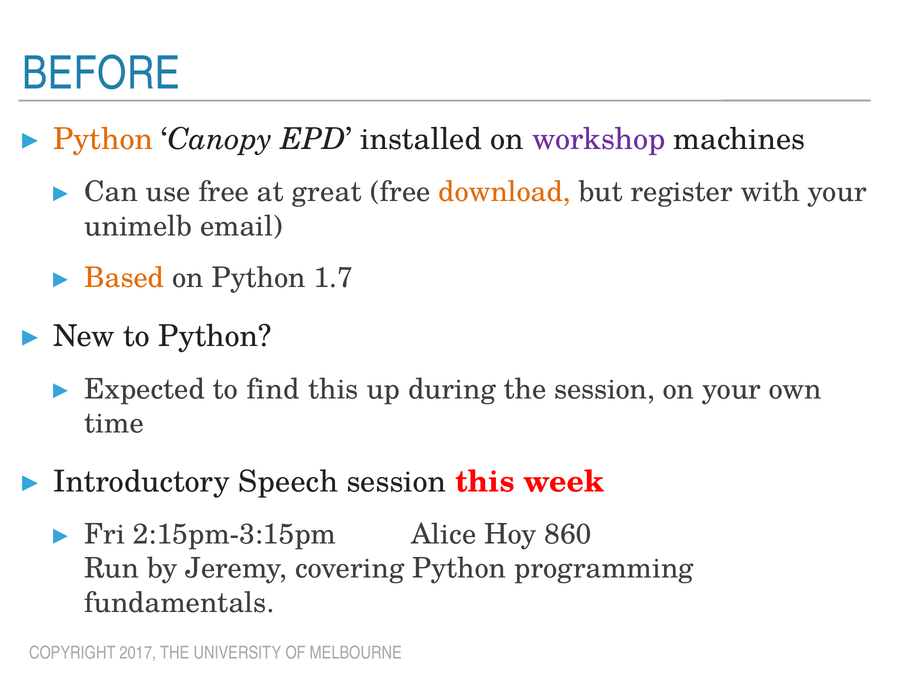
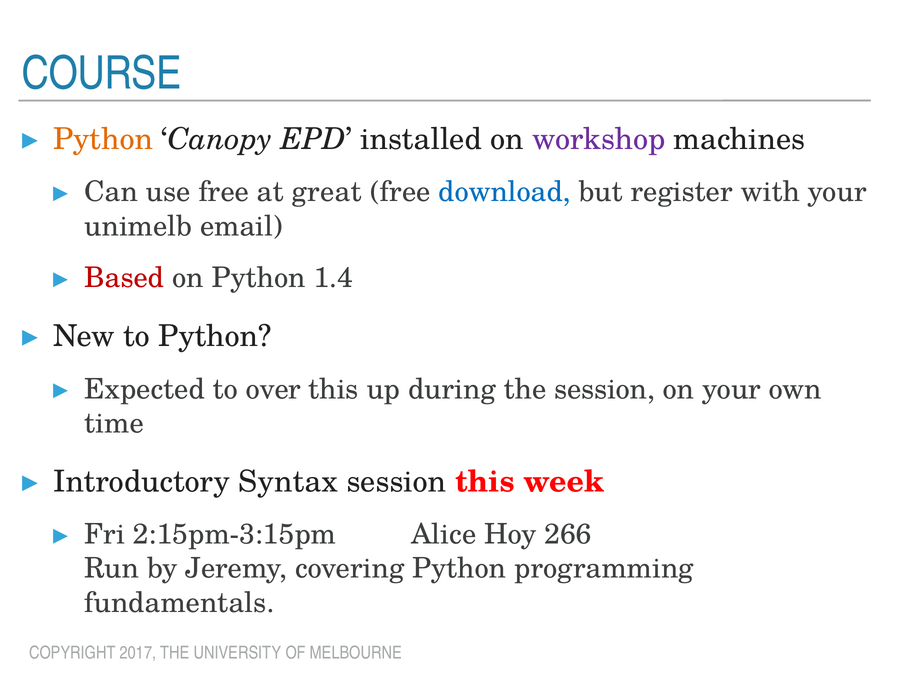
BEFORE: BEFORE -> COURSE
download colour: orange -> blue
Based colour: orange -> red
1.7: 1.7 -> 1.4
find: find -> over
Speech: Speech -> Syntax
860: 860 -> 266
